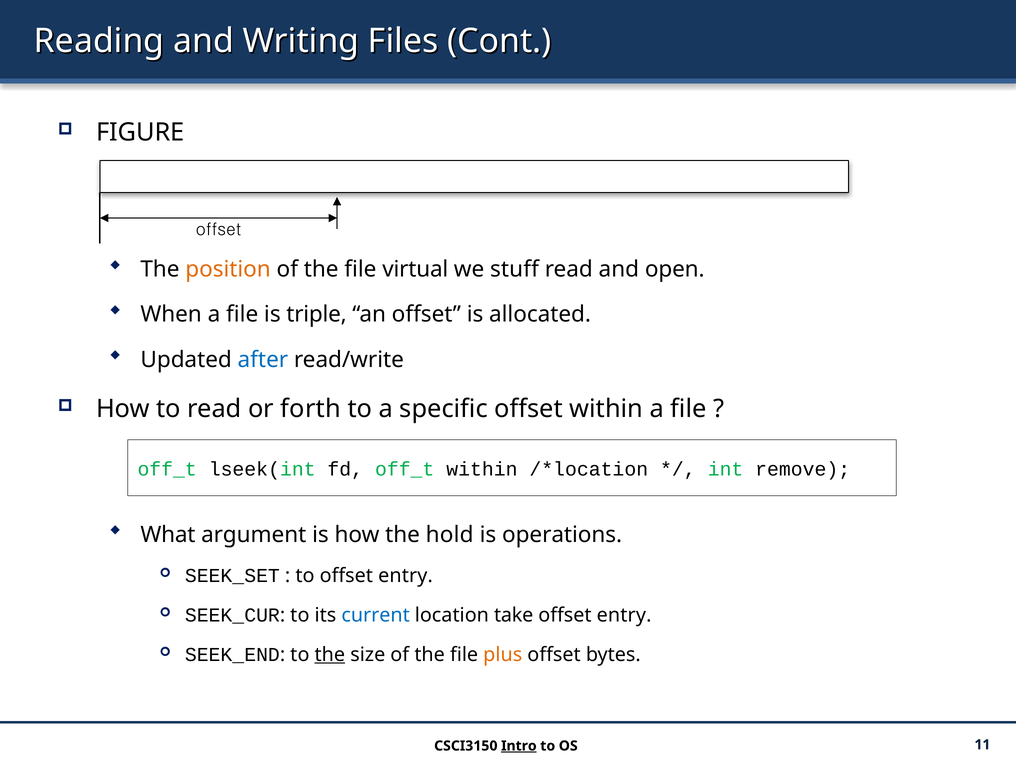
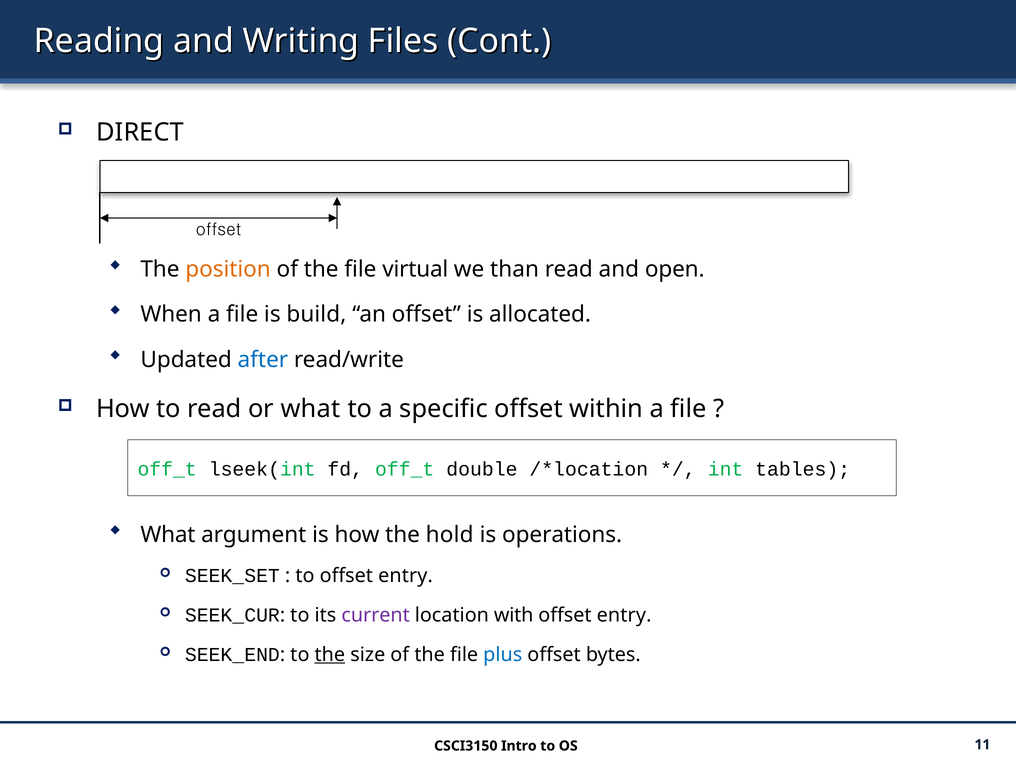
FIGURE: FIGURE -> DIRECT
stuff: stuff -> than
triple: triple -> build
or forth: forth -> what
off_t within: within -> double
remove: remove -> tables
current colour: blue -> purple
take: take -> with
plus colour: orange -> blue
Intro underline: present -> none
